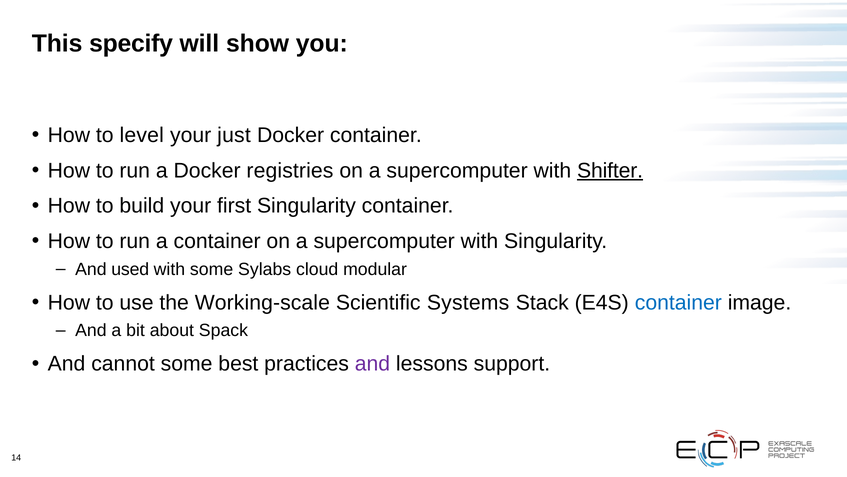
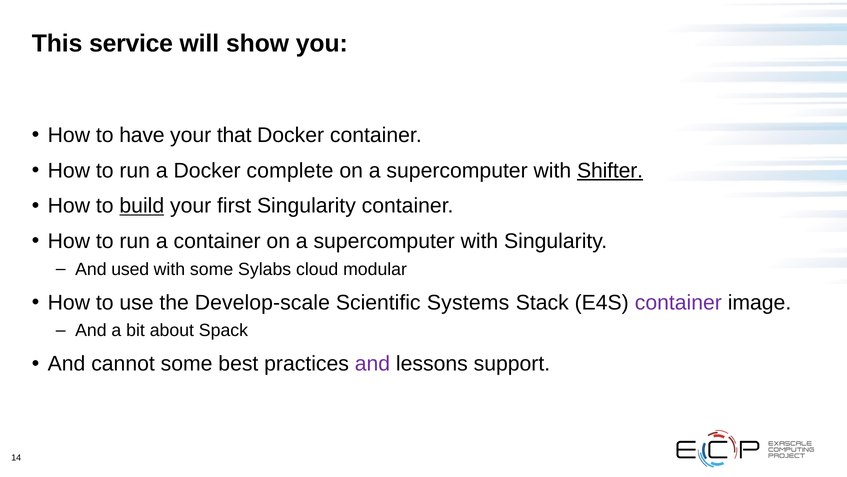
specify: specify -> service
level: level -> have
just: just -> that
registries: registries -> complete
build underline: none -> present
Working-scale: Working-scale -> Develop-scale
container at (678, 302) colour: blue -> purple
